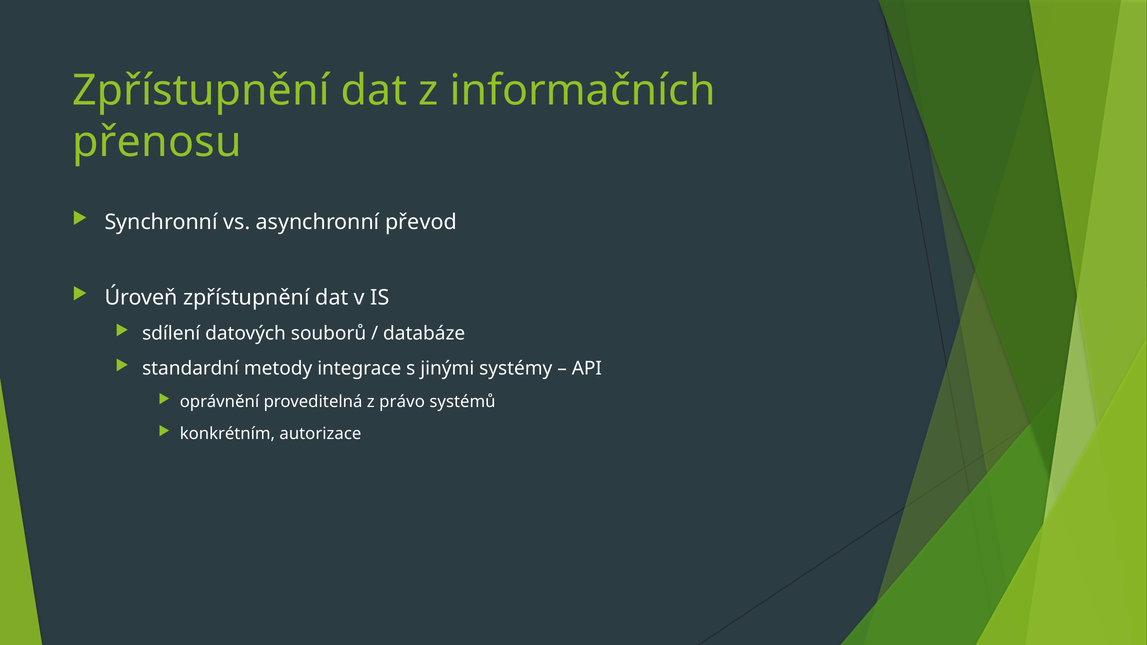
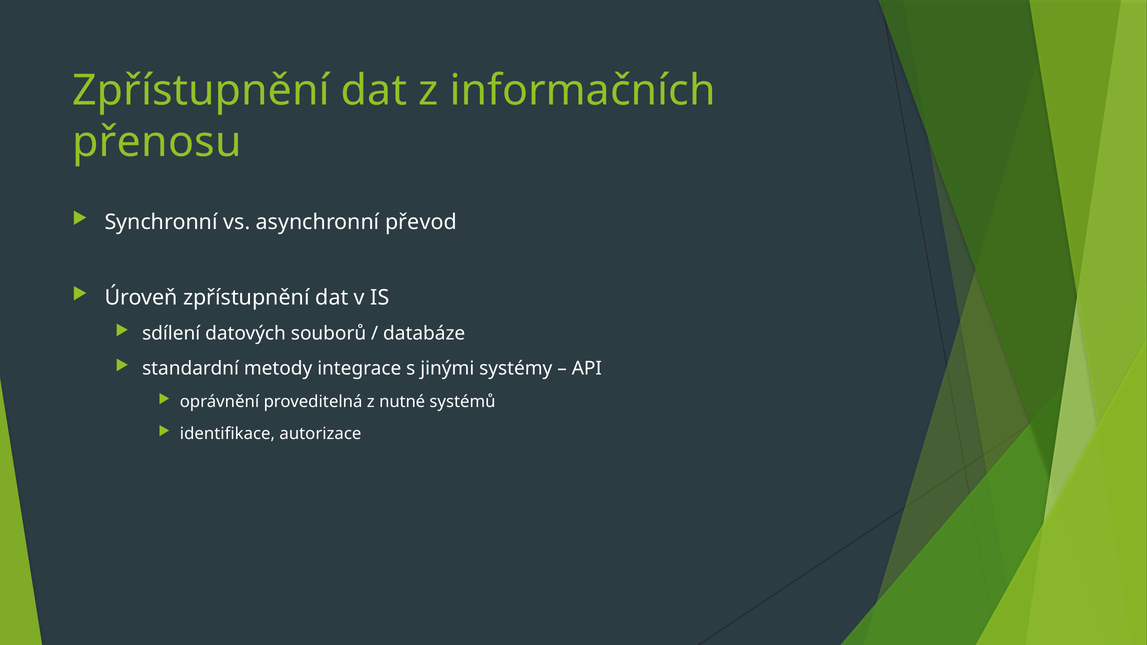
právo: právo -> nutné
konkrétním: konkrétním -> identifikace
